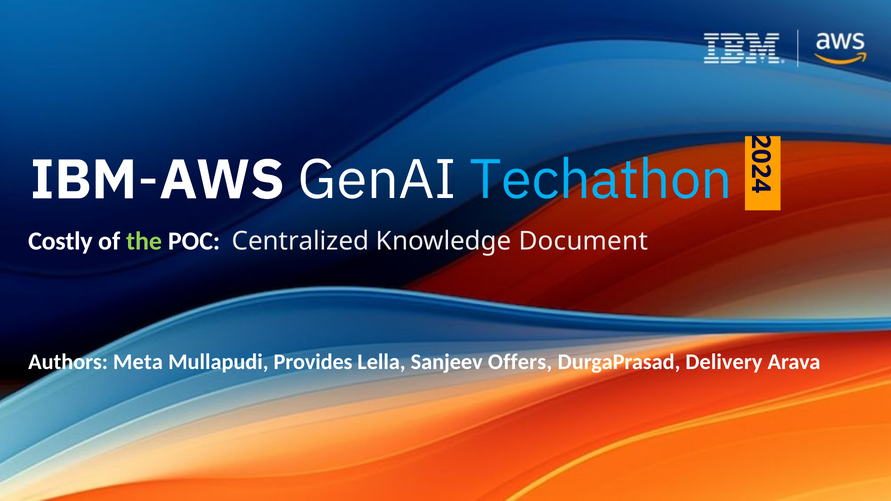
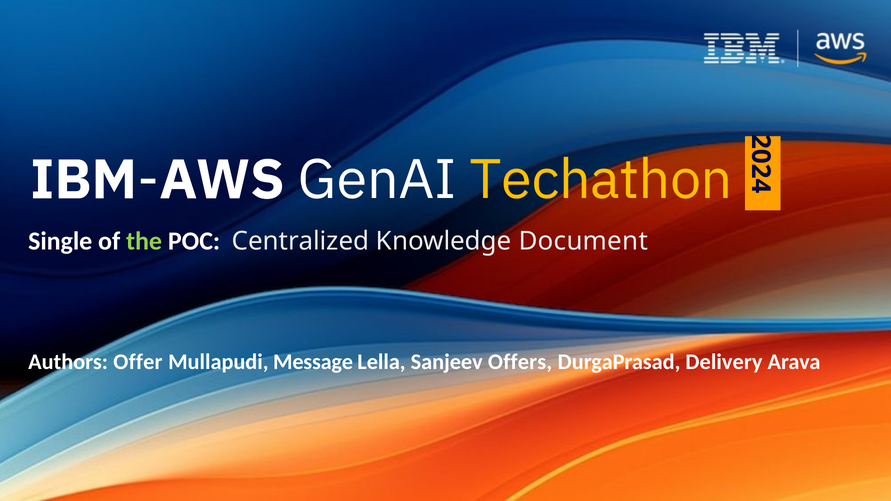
Techathon colour: light blue -> yellow
Costly: Costly -> Single
Meta: Meta -> Offer
Provides: Provides -> Message
